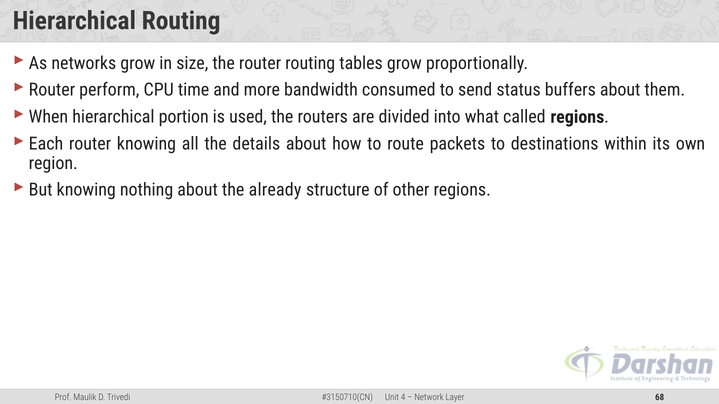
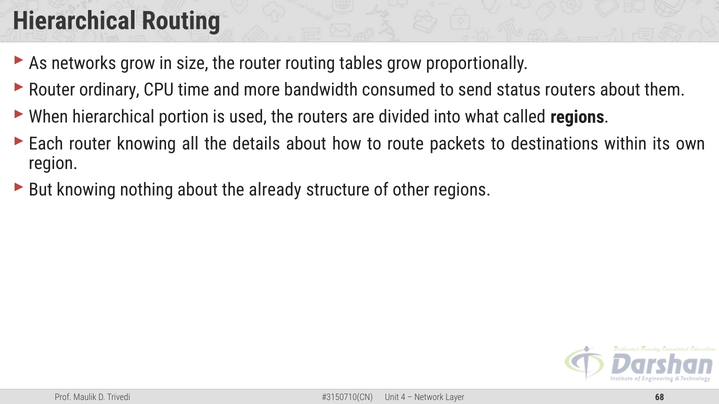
perform: perform -> ordinary
status buffers: buffers -> routers
